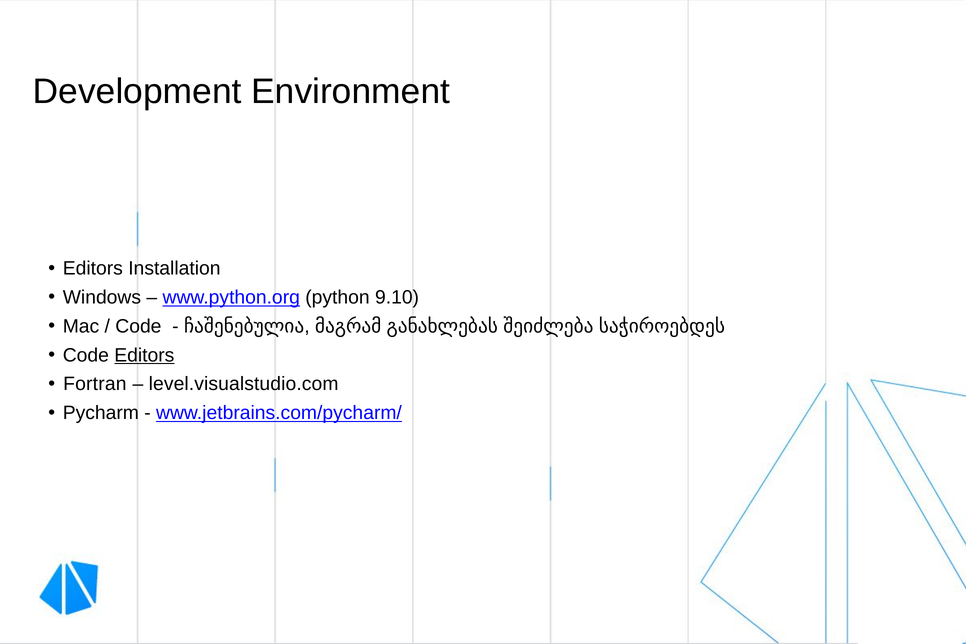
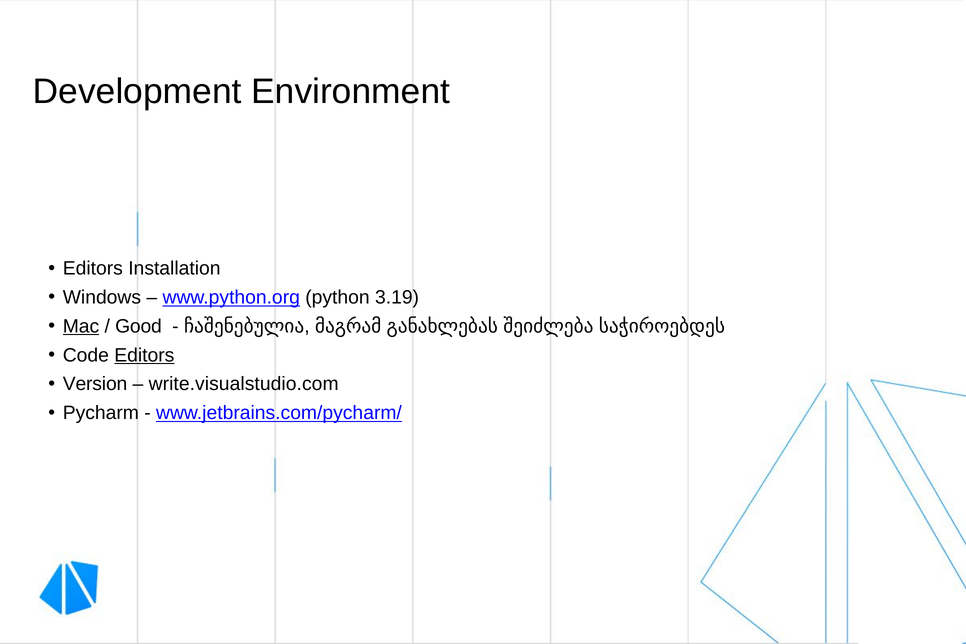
9.10: 9.10 -> 3.19
Mac underline: none -> present
Code at (138, 326): Code -> Good
Fortran: Fortran -> Version
level.visualstudio.com: level.visualstudio.com -> write.visualstudio.com
